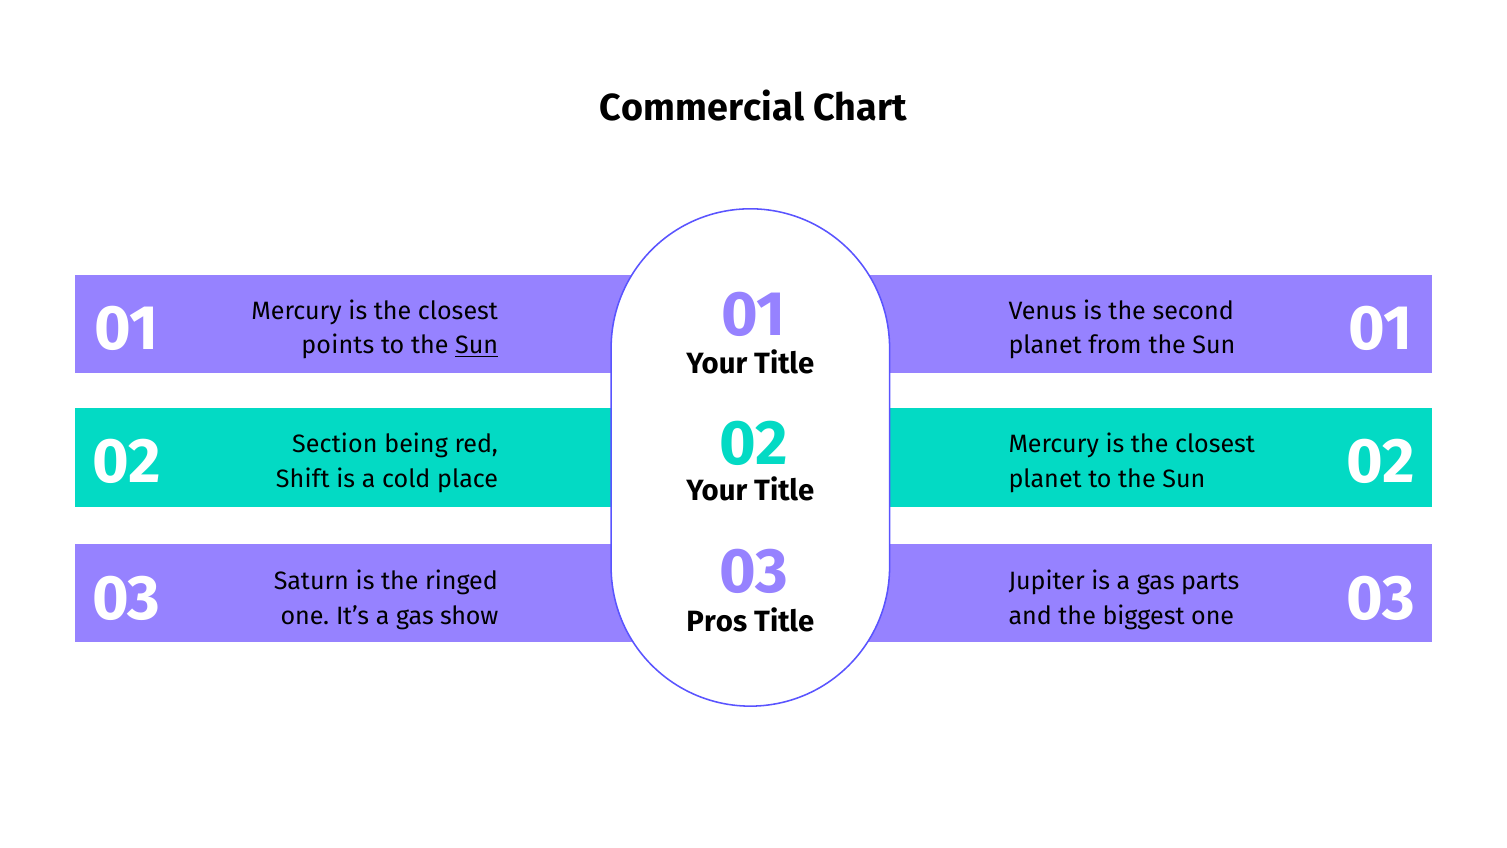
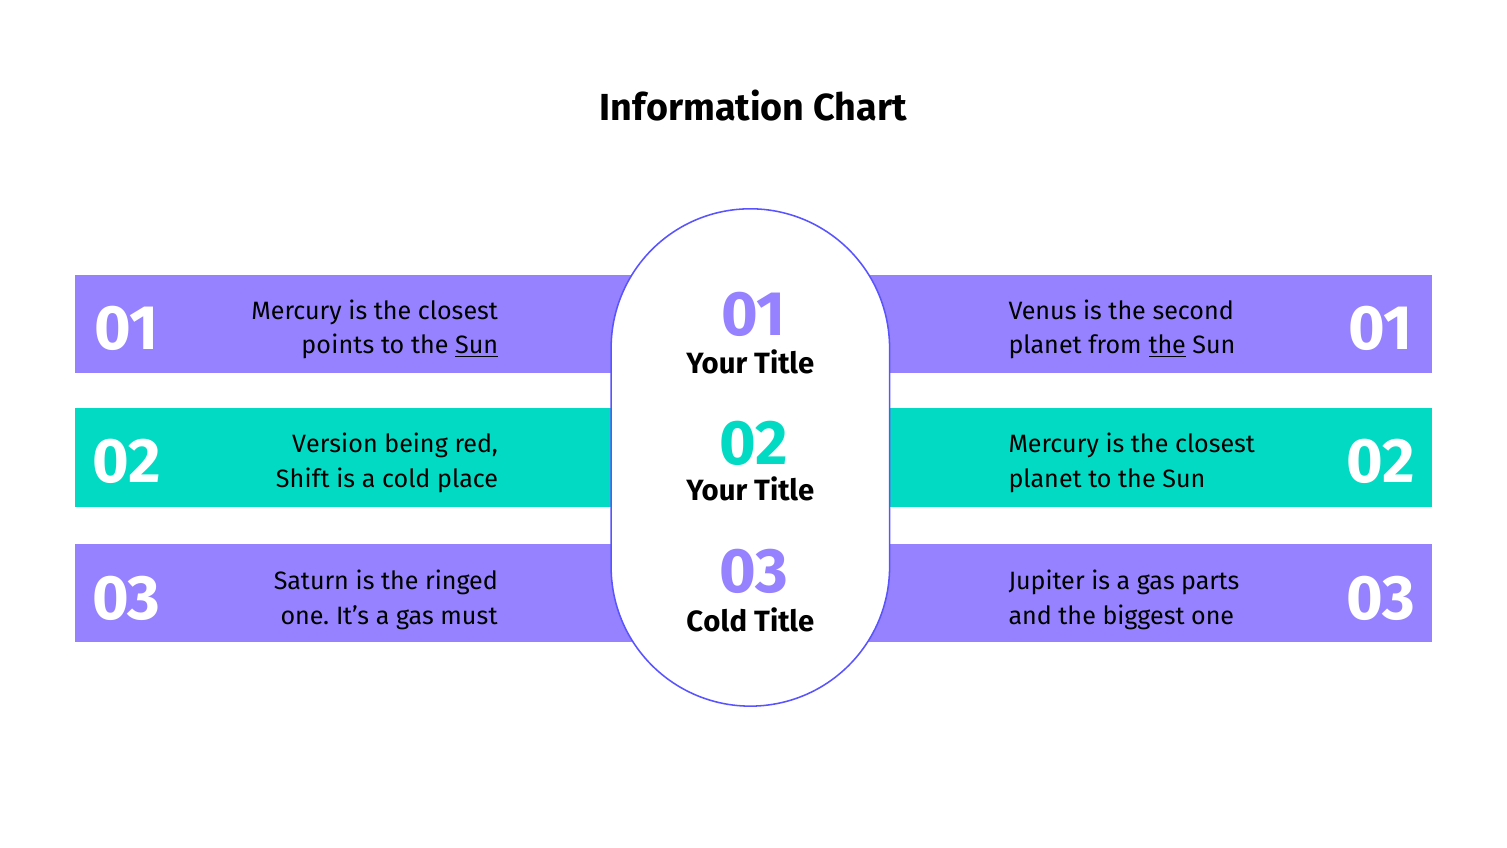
Commercial: Commercial -> Information
the at (1167, 345) underline: none -> present
Section: Section -> Version
show: show -> must
Pros at (717, 621): Pros -> Cold
